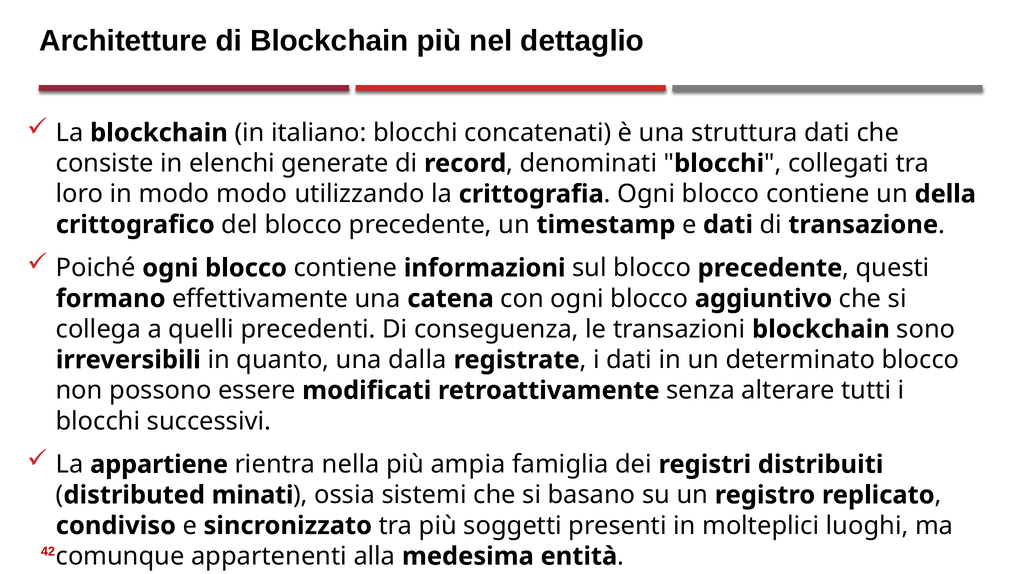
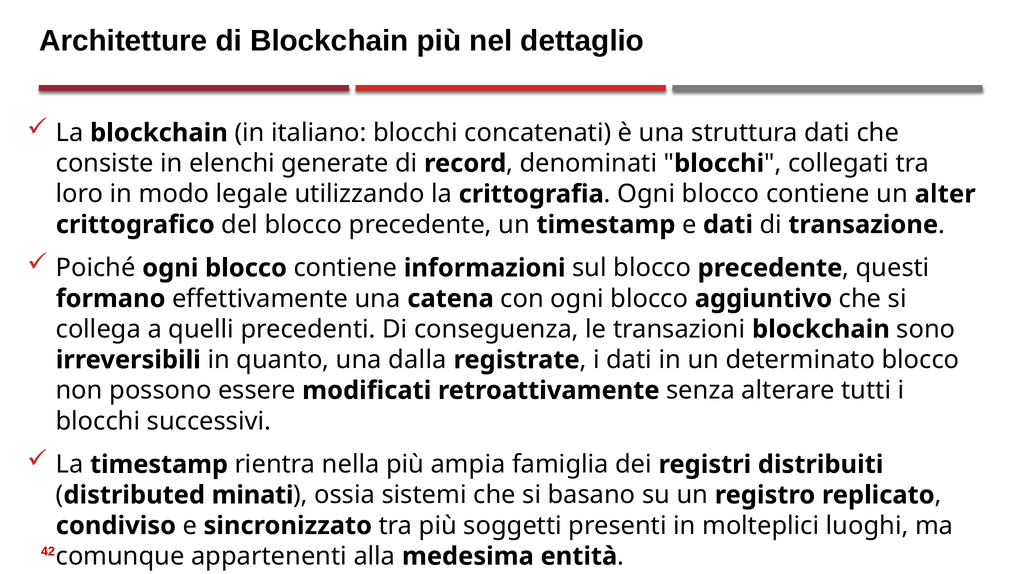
modo modo: modo -> legale
della: della -> alter
La appartiene: appartiene -> timestamp
